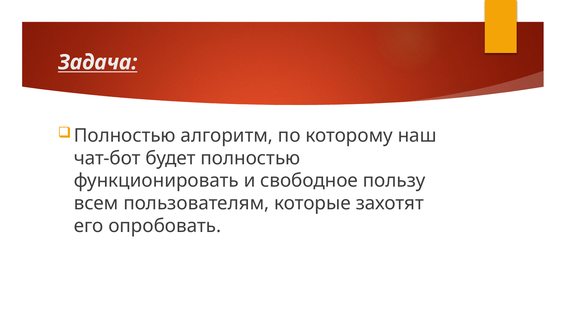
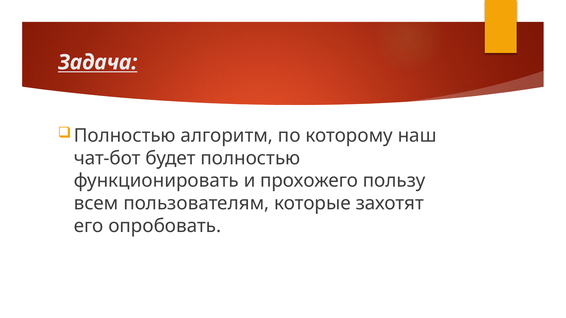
свободное: свободное -> прохожего
